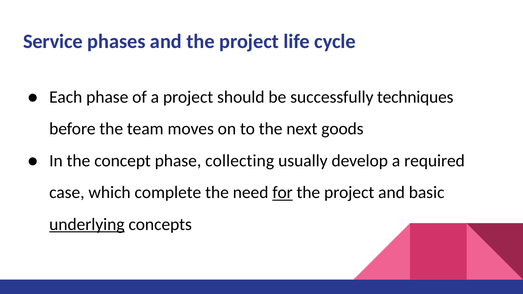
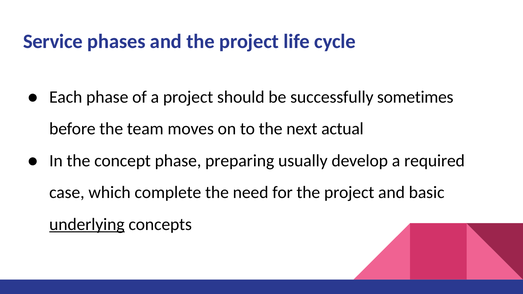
techniques: techniques -> sometimes
goods: goods -> actual
collecting: collecting -> preparing
for underline: present -> none
